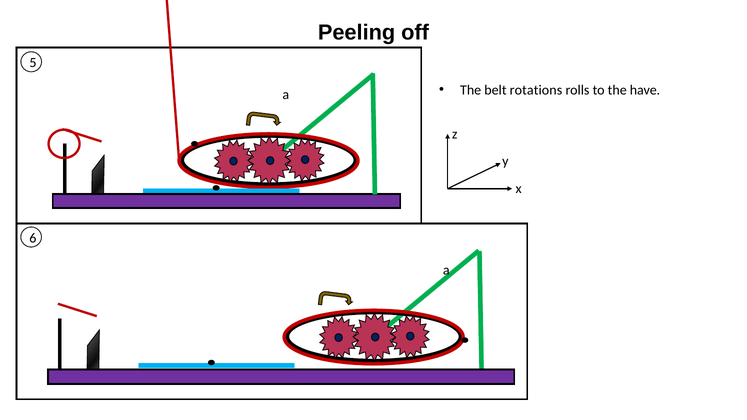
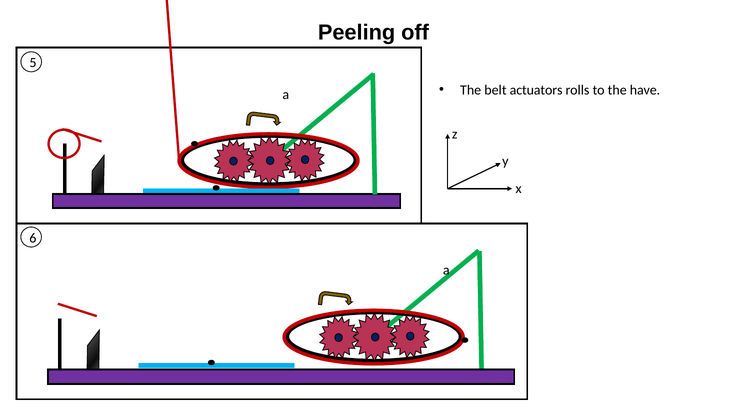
rotations: rotations -> actuators
